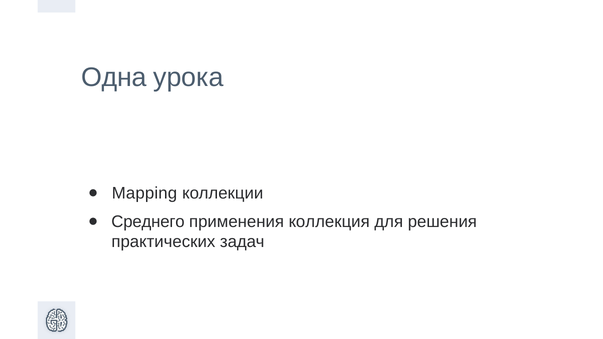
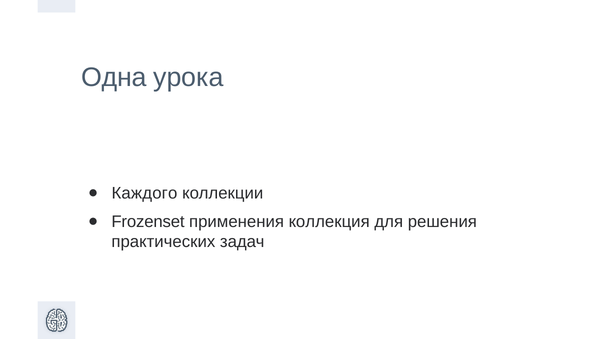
Mapping: Mapping -> Каждого
Среднего: Среднего -> Frozenset
